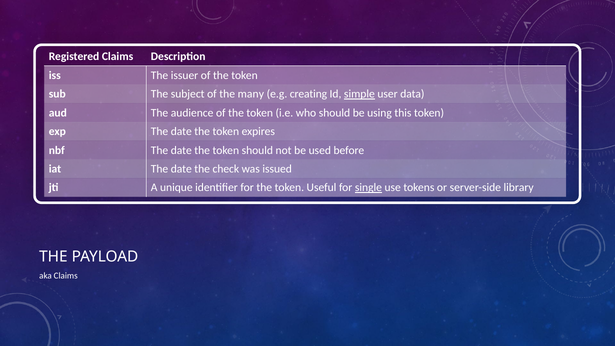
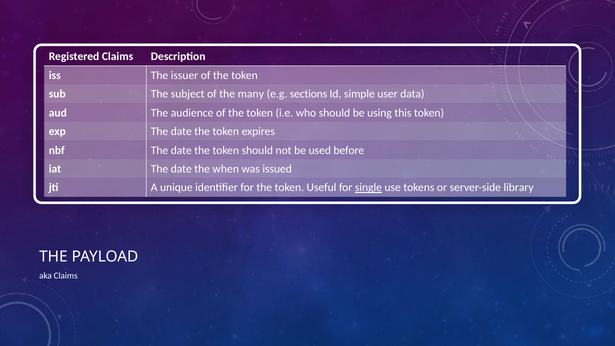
creating: creating -> sections
simple underline: present -> none
check: check -> when
